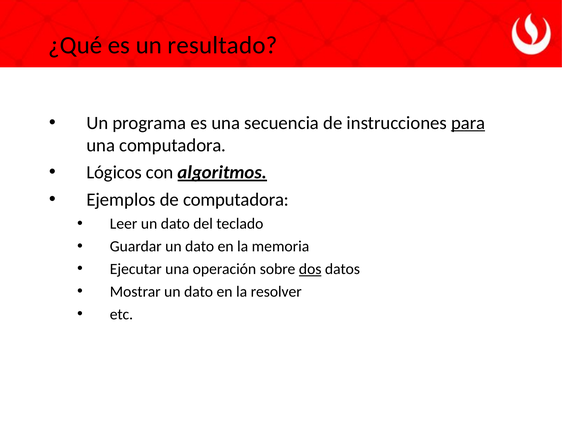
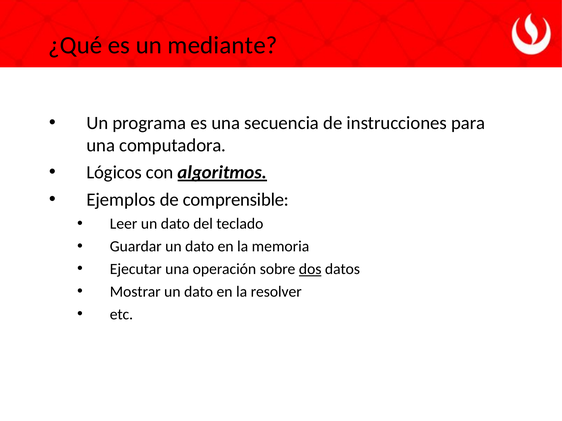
resultado: resultado -> mediante
para underline: present -> none
de computadora: computadora -> comprensible
